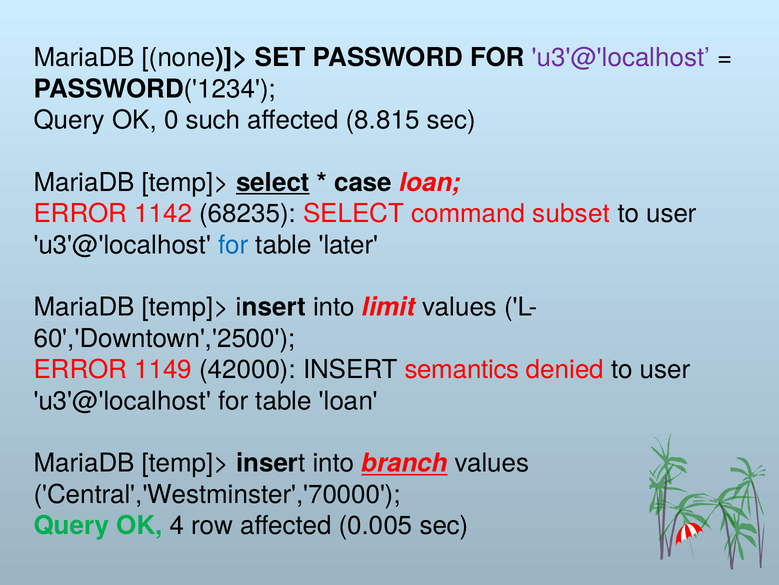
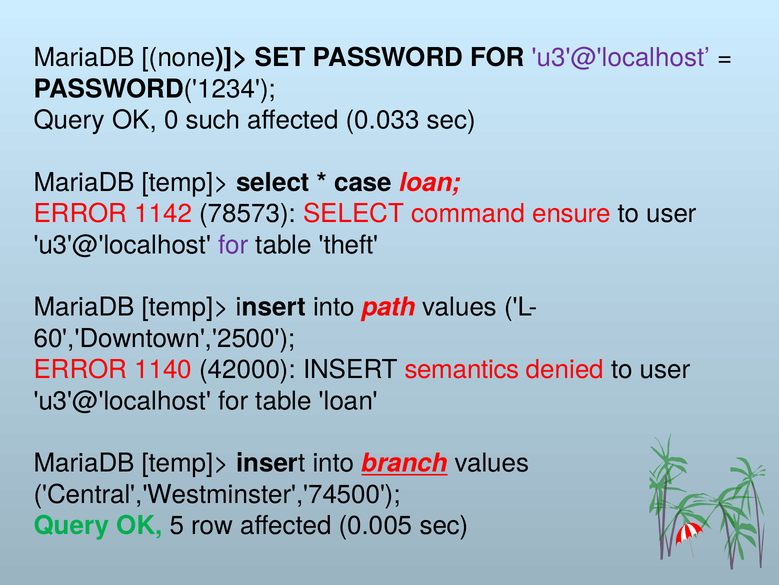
8.815: 8.815 -> 0.033
select at (273, 182) underline: present -> none
68235: 68235 -> 78573
subset: subset -> ensure
for at (233, 245) colour: blue -> purple
later: later -> theft
limit: limit -> path
1149: 1149 -> 1140
Central','Westminster','70000: Central','Westminster','70000 -> Central','Westminster','74500
4: 4 -> 5
